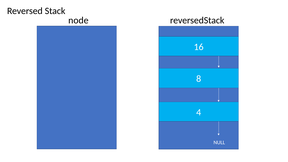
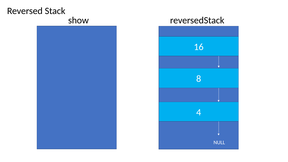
node: node -> show
